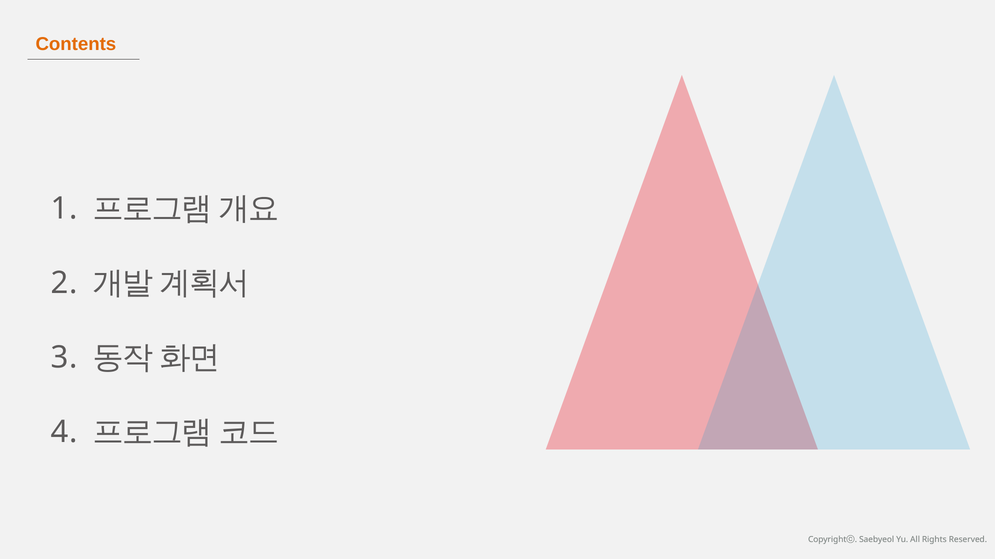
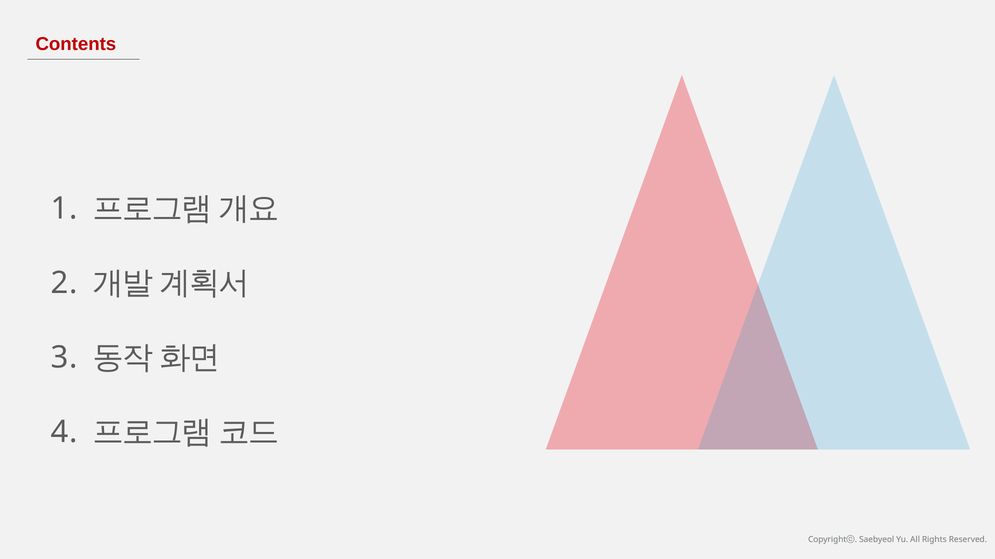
Contents colour: orange -> red
